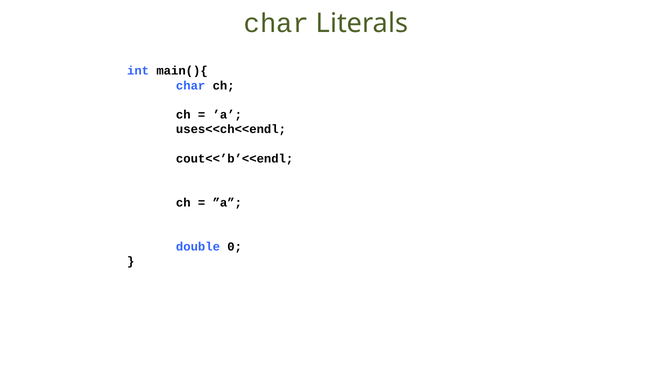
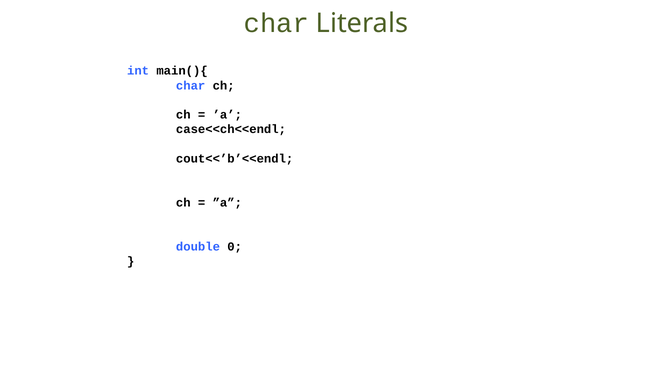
uses<<ch<<endl: uses<<ch<<endl -> case<<ch<<endl
